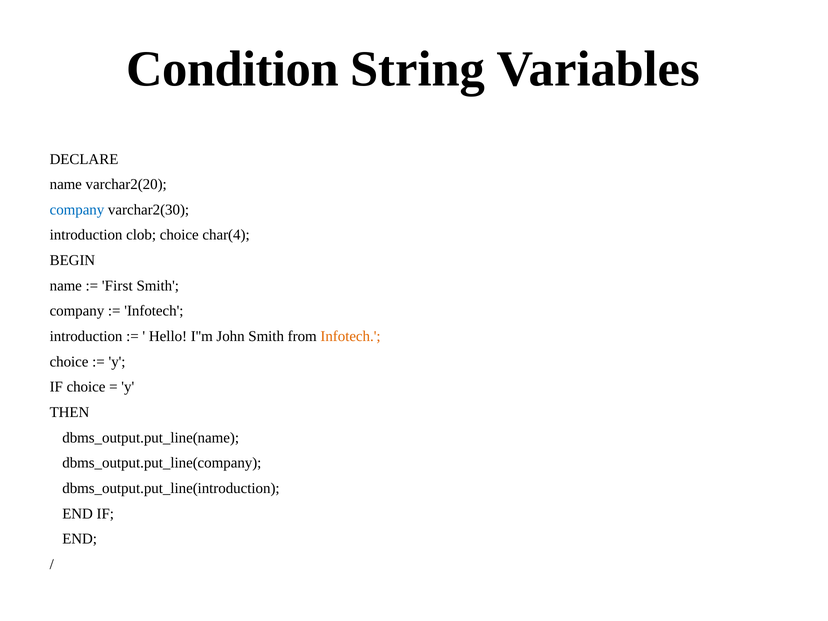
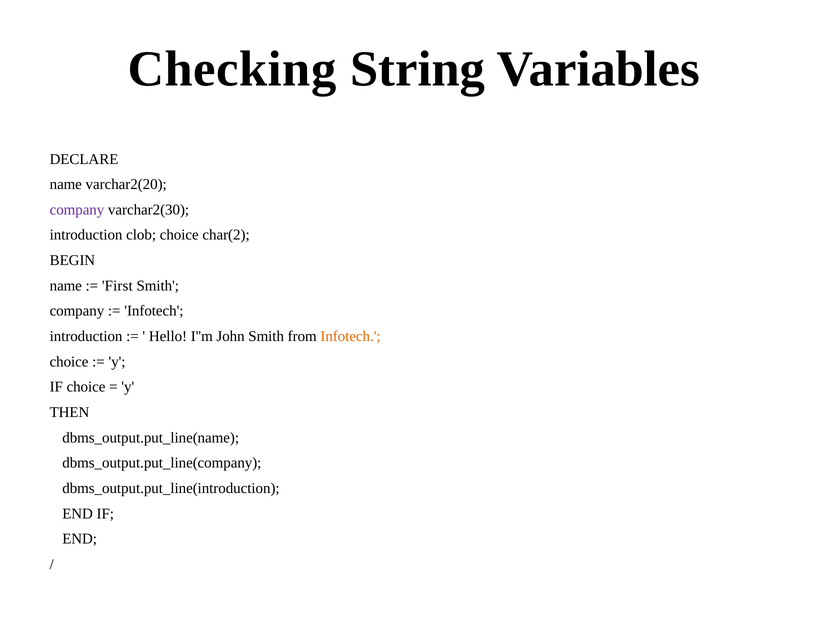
Condition: Condition -> Checking
company at (77, 210) colour: blue -> purple
char(4: char(4 -> char(2
